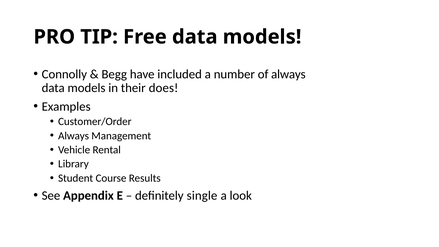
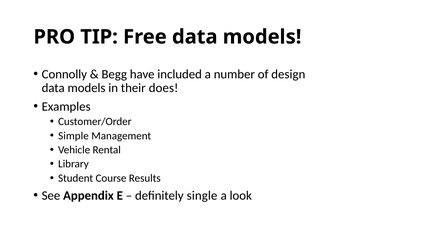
of always: always -> design
Always at (74, 136): Always -> Simple
